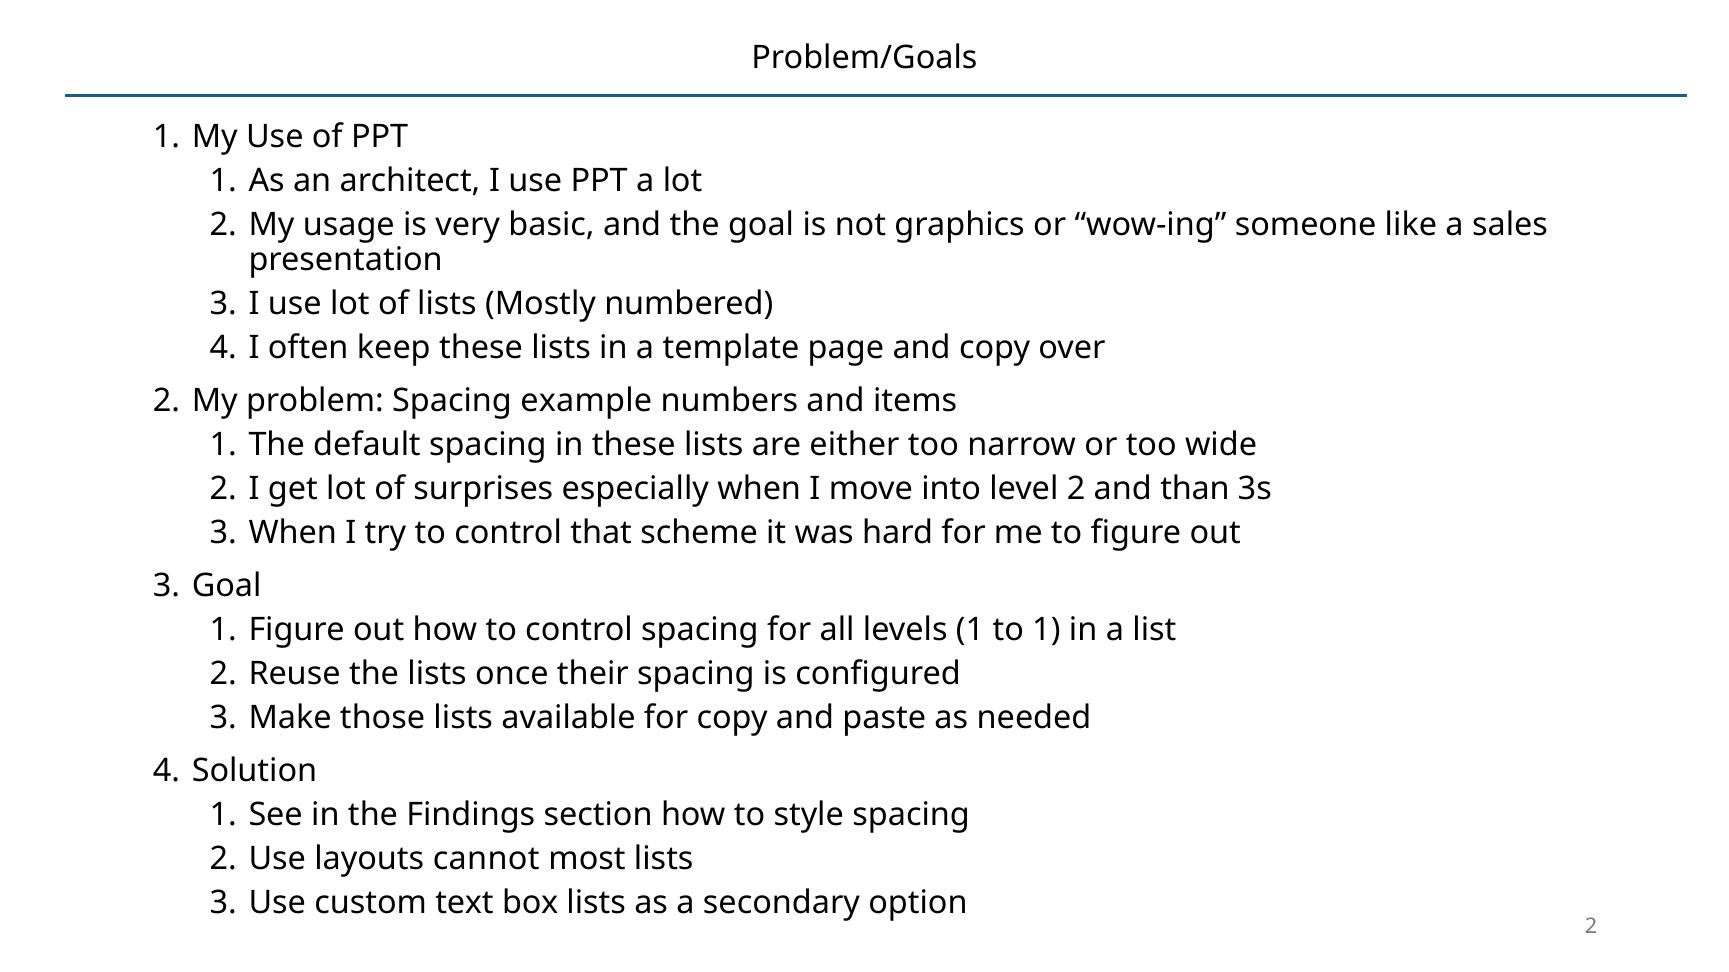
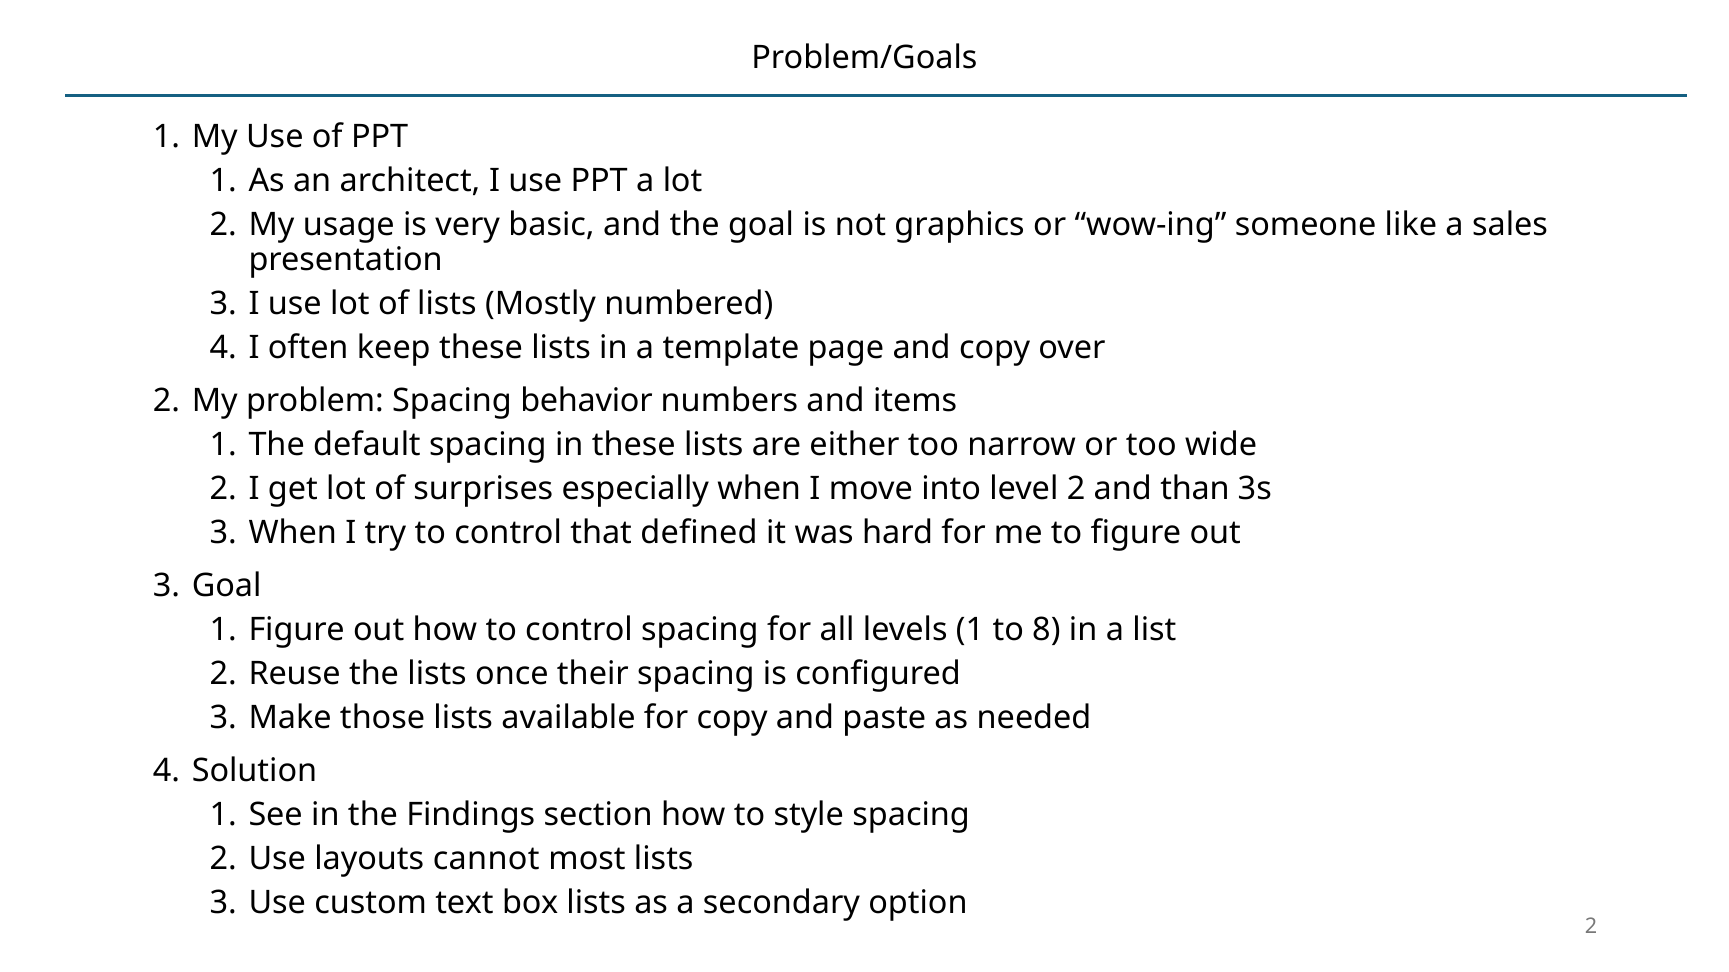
example: example -> behavior
scheme: scheme -> defined
to 1: 1 -> 8
